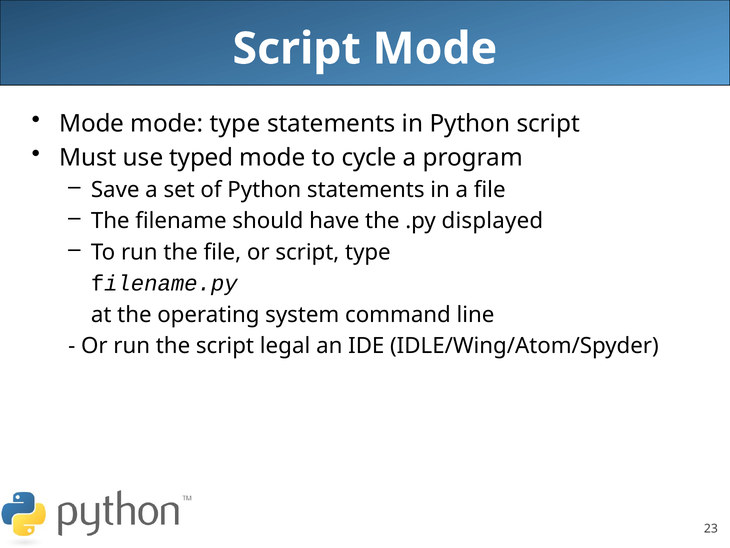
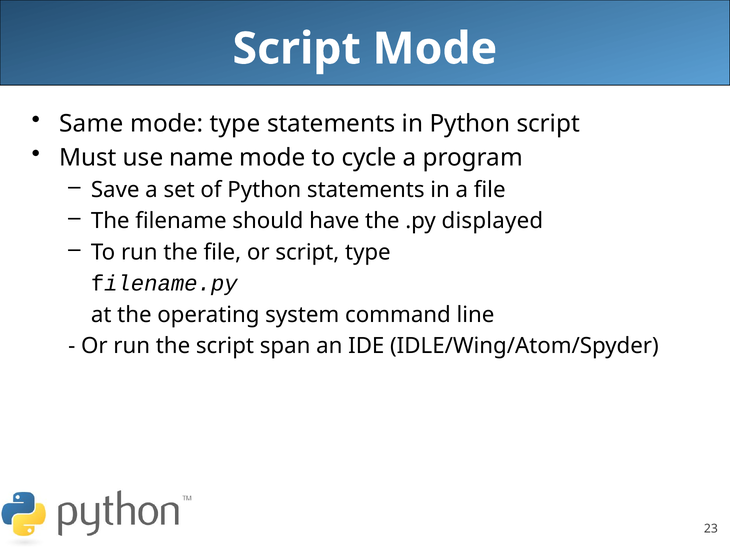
Mode at (92, 123): Mode -> Same
typed: typed -> name
legal: legal -> span
